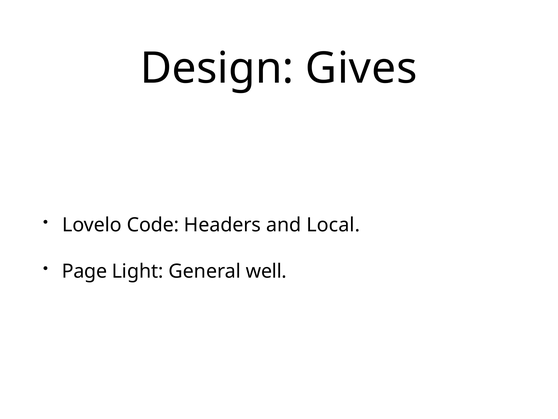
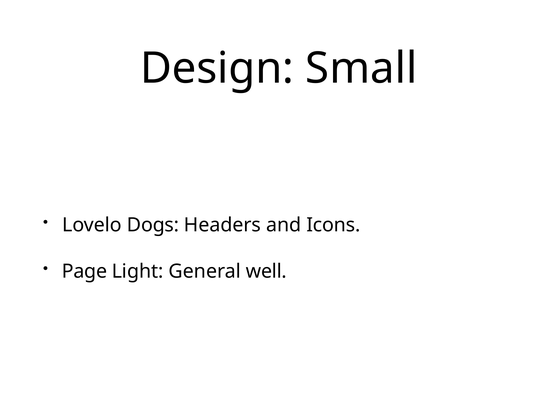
Gives: Gives -> Small
Code: Code -> Dogs
Local: Local -> Icons
